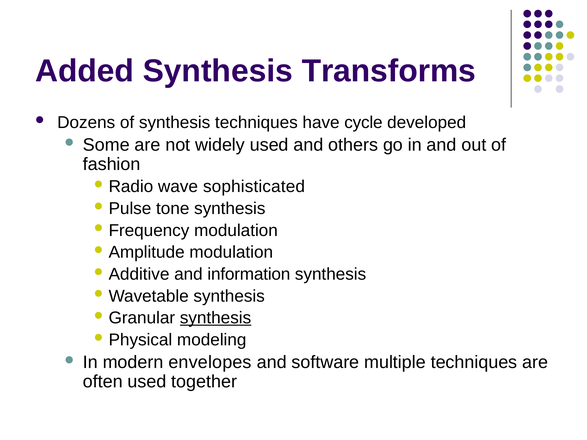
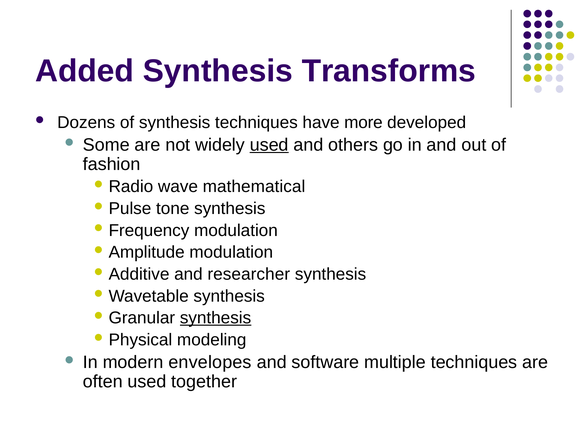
cycle: cycle -> more
used at (269, 145) underline: none -> present
sophisticated: sophisticated -> mathematical
information: information -> researcher
